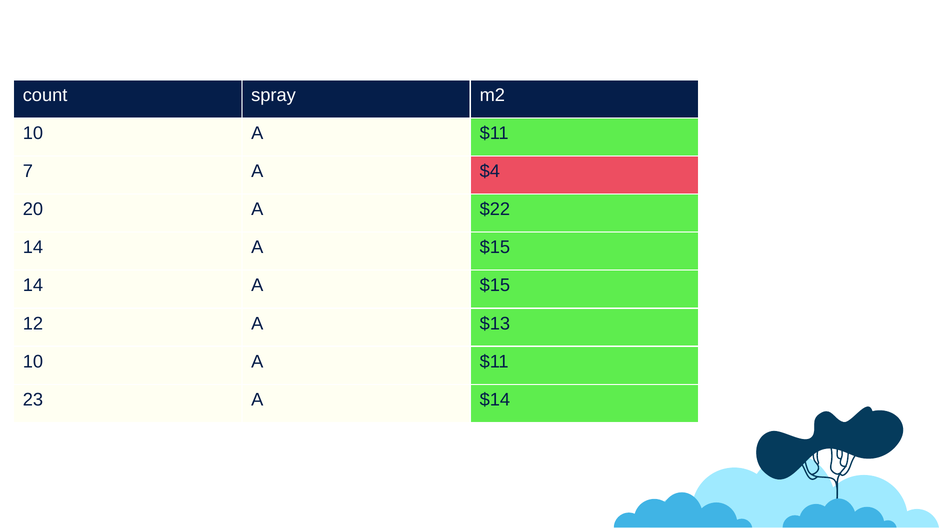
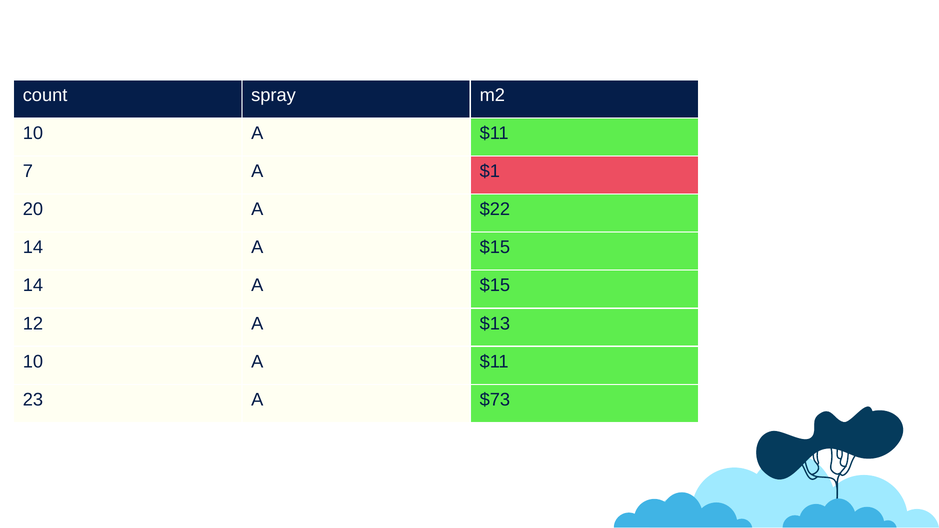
$4: $4 -> $1
$14: $14 -> $73
